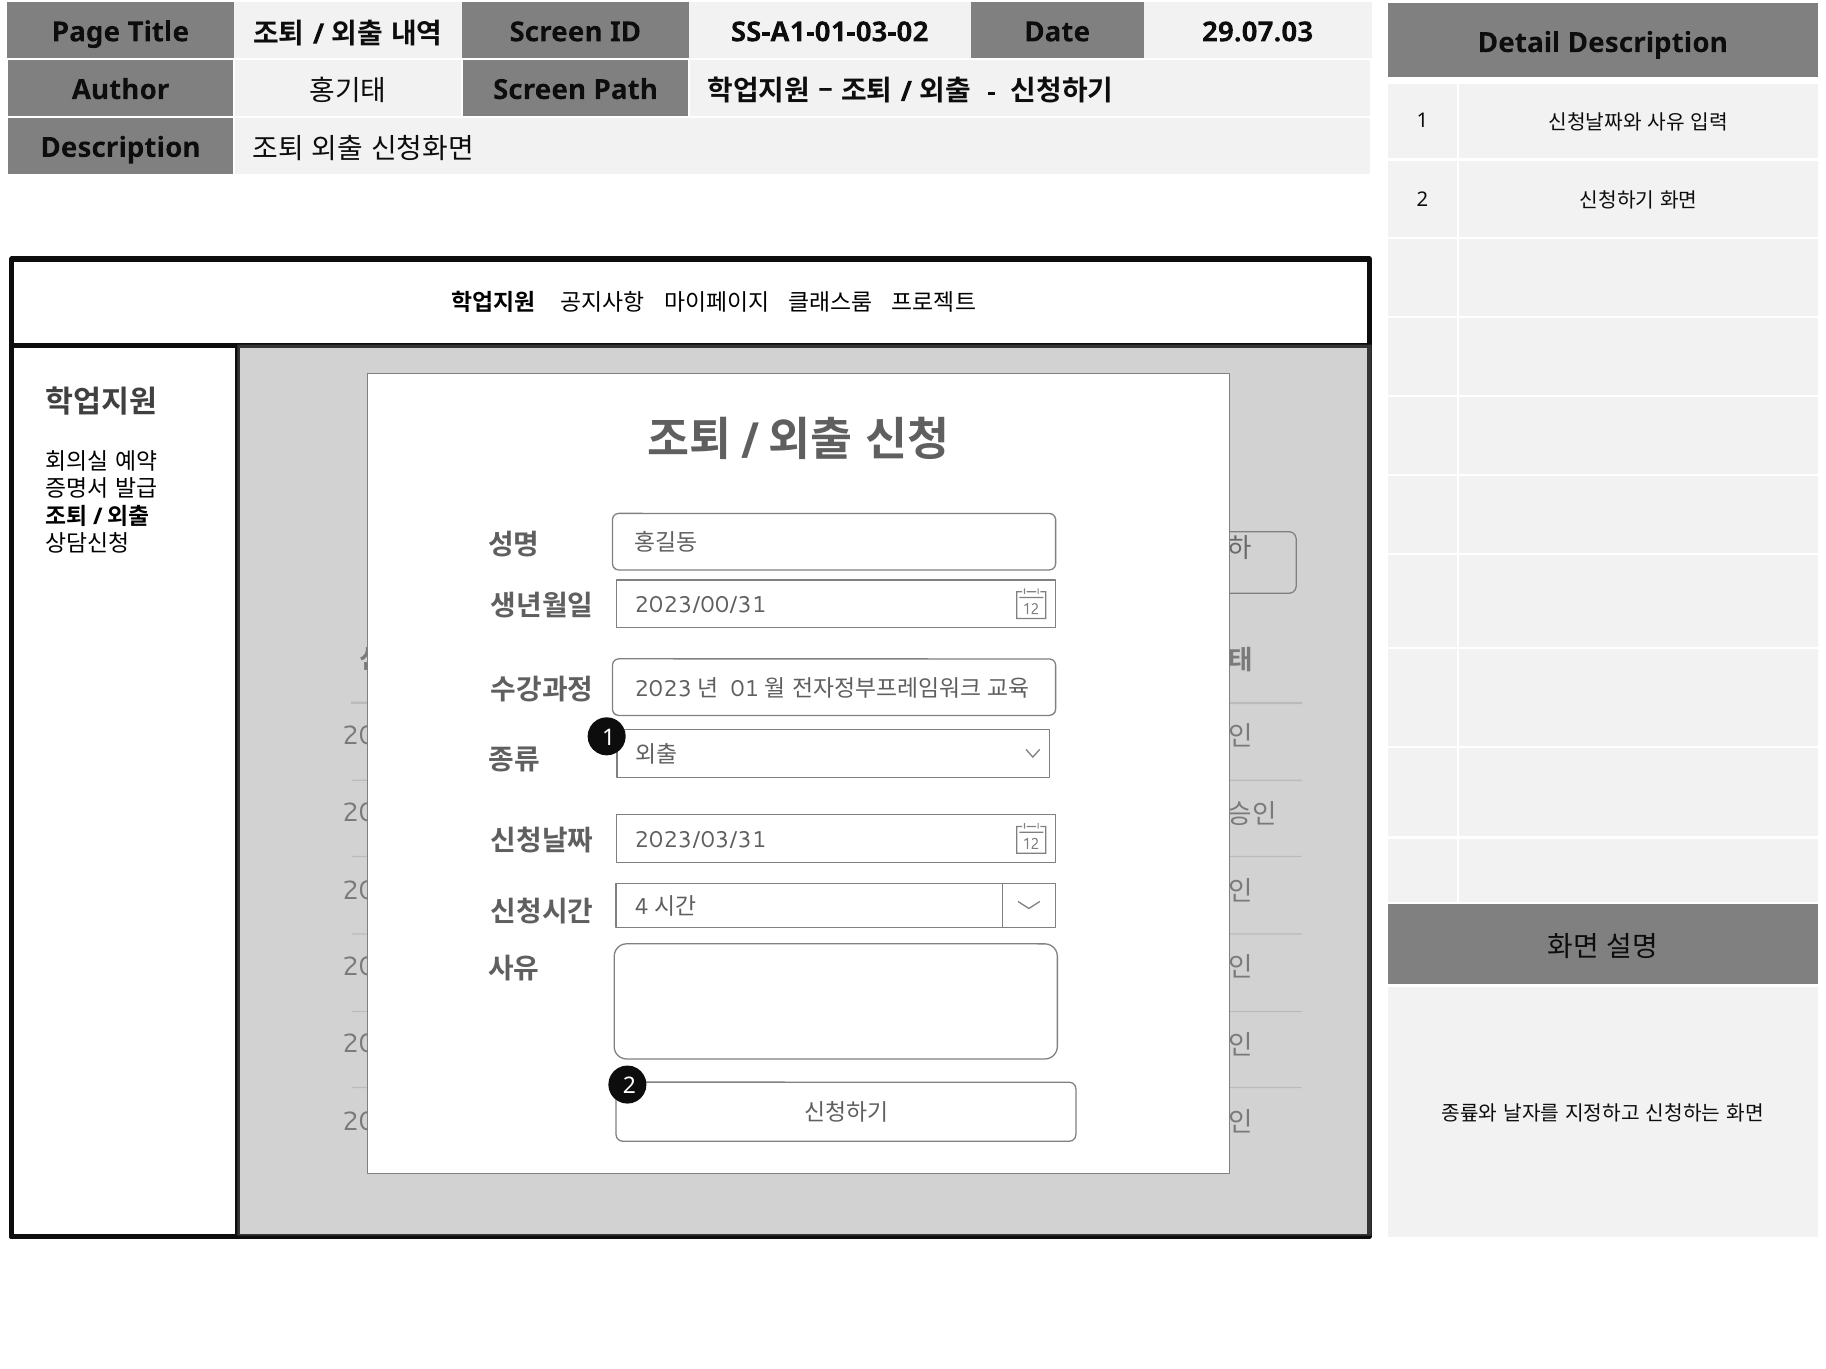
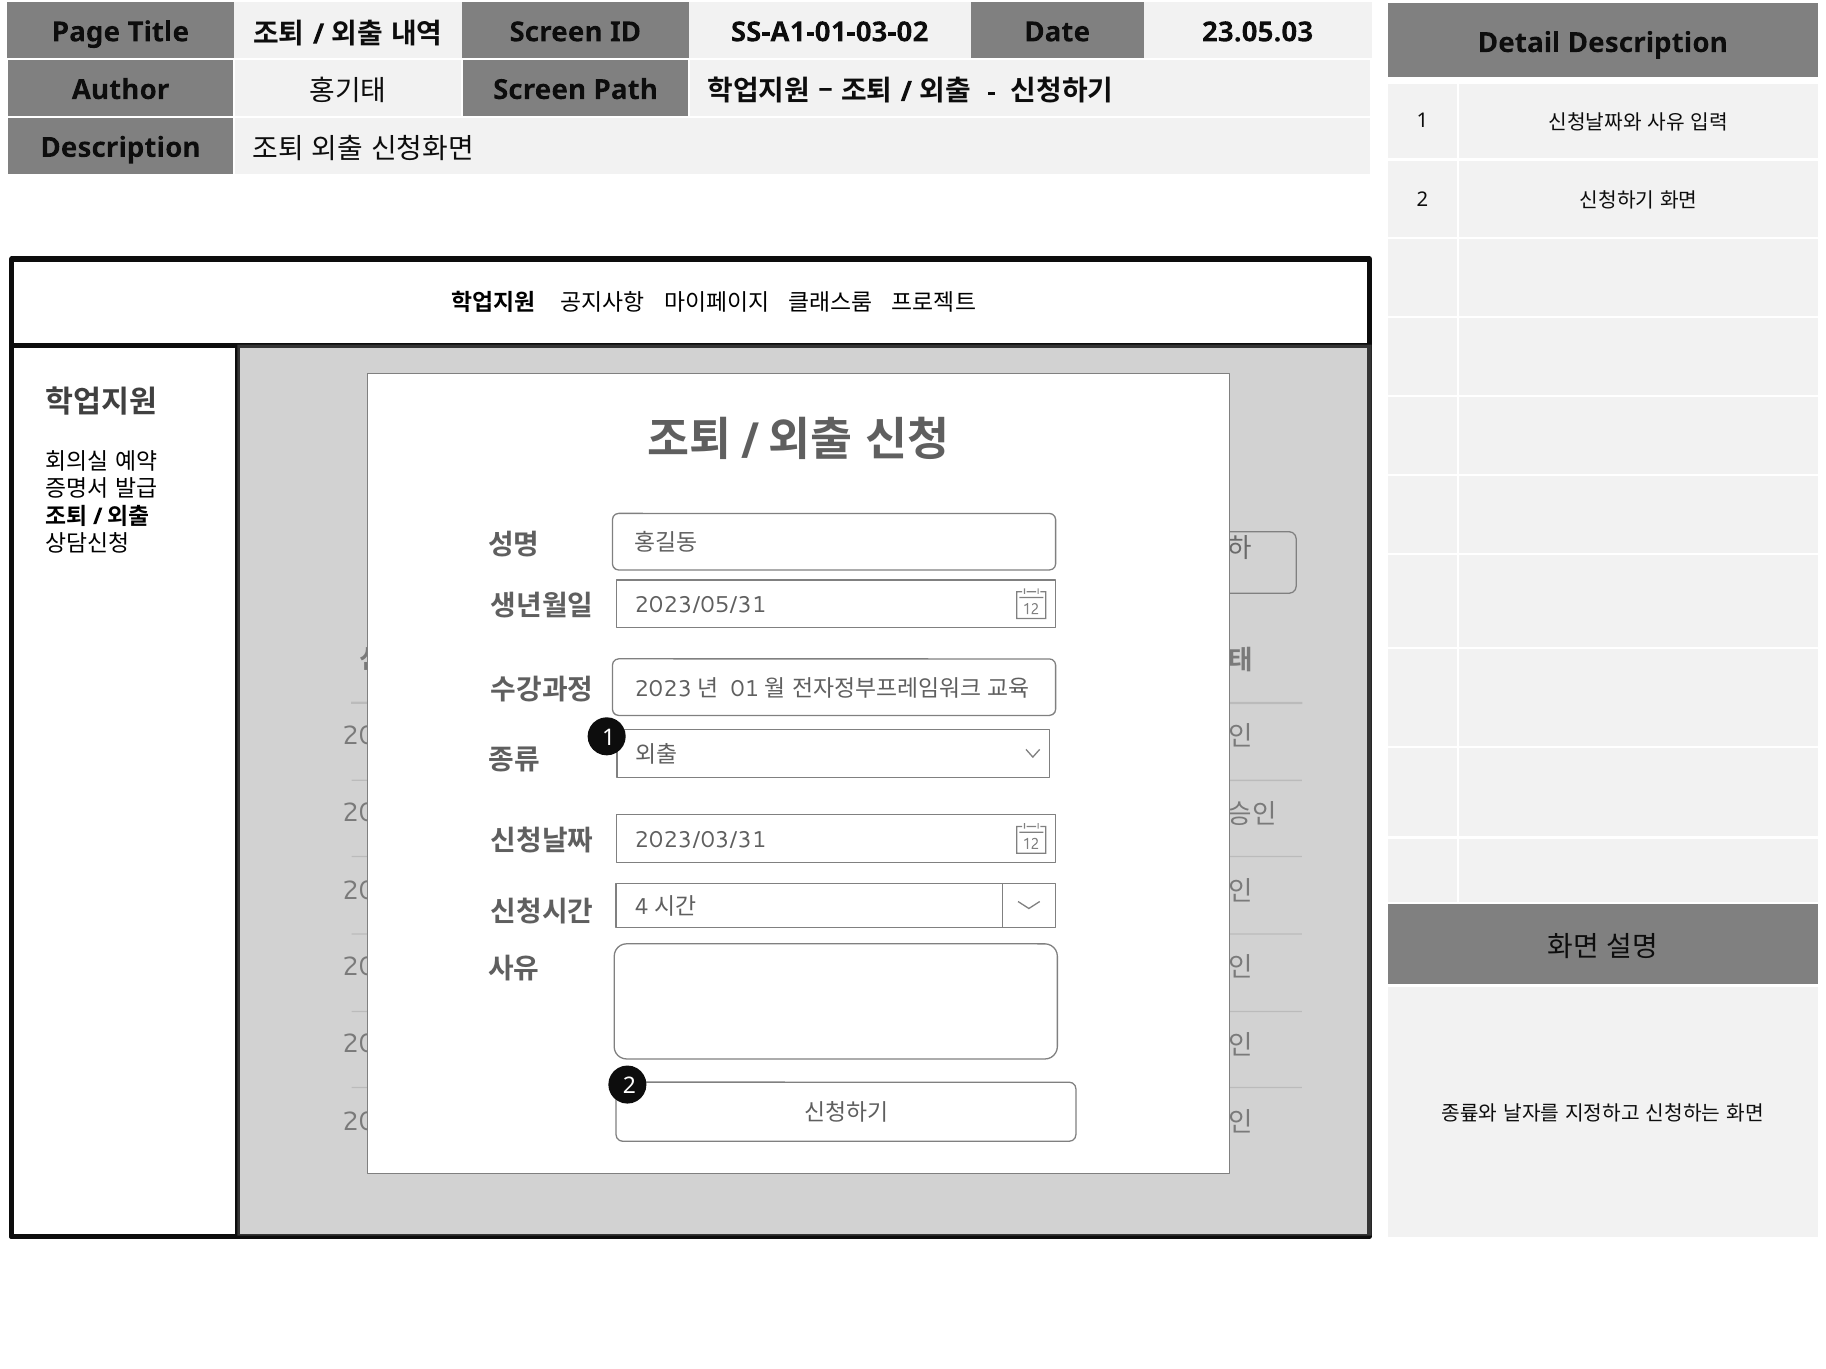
29.07.03: 29.07.03 -> 23.05.03
2023/00/31: 2023/00/31 -> 2023/05/31
